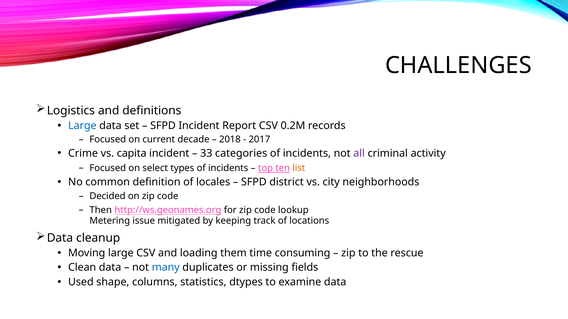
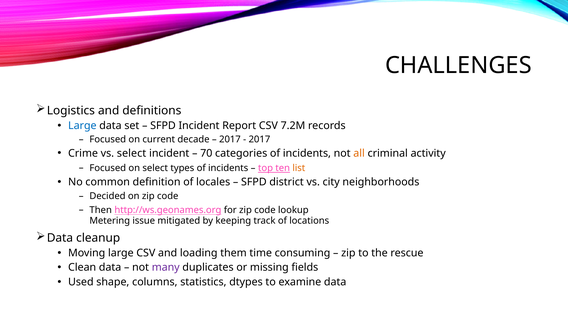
0.2M: 0.2M -> 7.2M
2018 at (230, 140): 2018 -> 2017
vs capita: capita -> select
33: 33 -> 70
all colour: purple -> orange
many colour: blue -> purple
